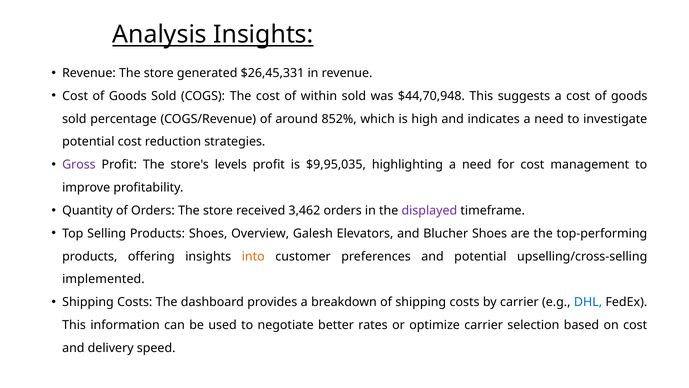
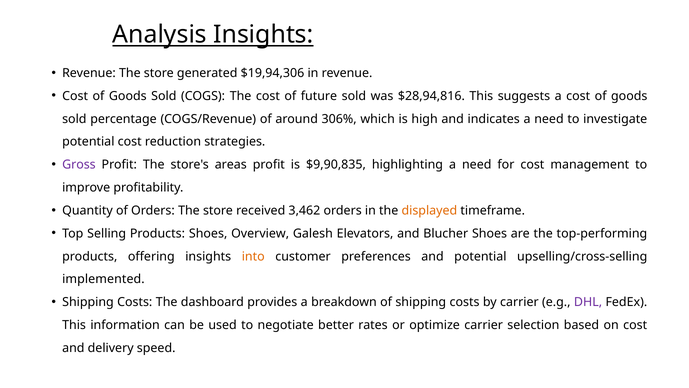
$26,45,331: $26,45,331 -> $19,94,306
within: within -> future
$44,70,948: $44,70,948 -> $28,94,816
852%: 852% -> 306%
levels: levels -> areas
$9,95,035: $9,95,035 -> $9,90,835
displayed colour: purple -> orange
DHL colour: blue -> purple
